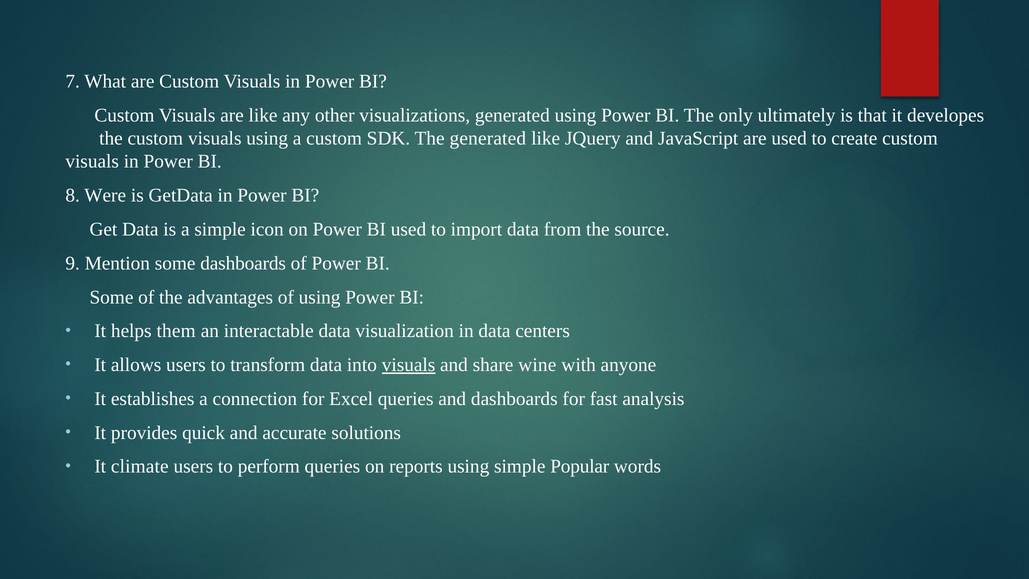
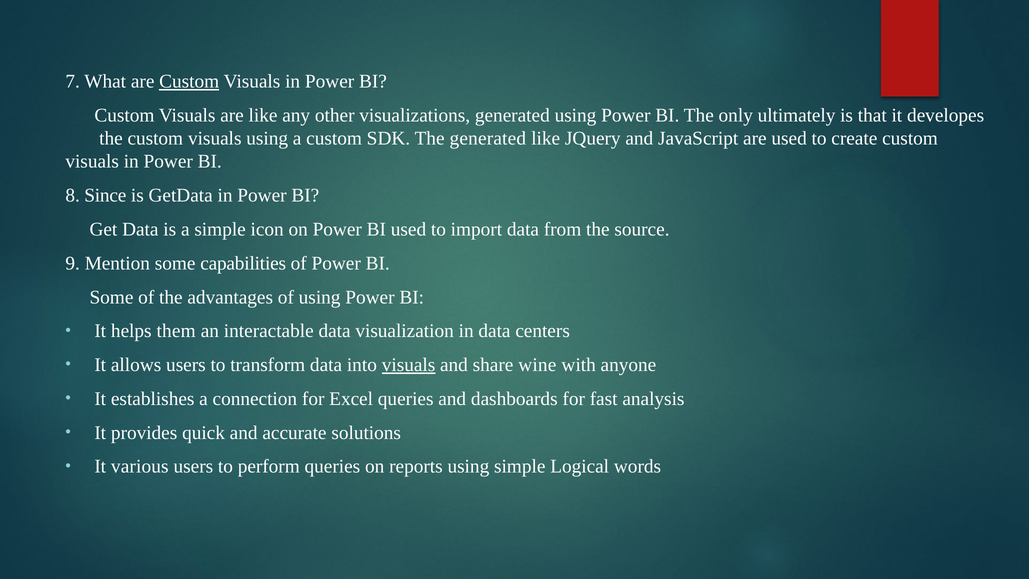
Custom at (189, 81) underline: none -> present
Were: Were -> Since
some dashboards: dashboards -> capabilities
climate: climate -> various
Popular: Popular -> Logical
